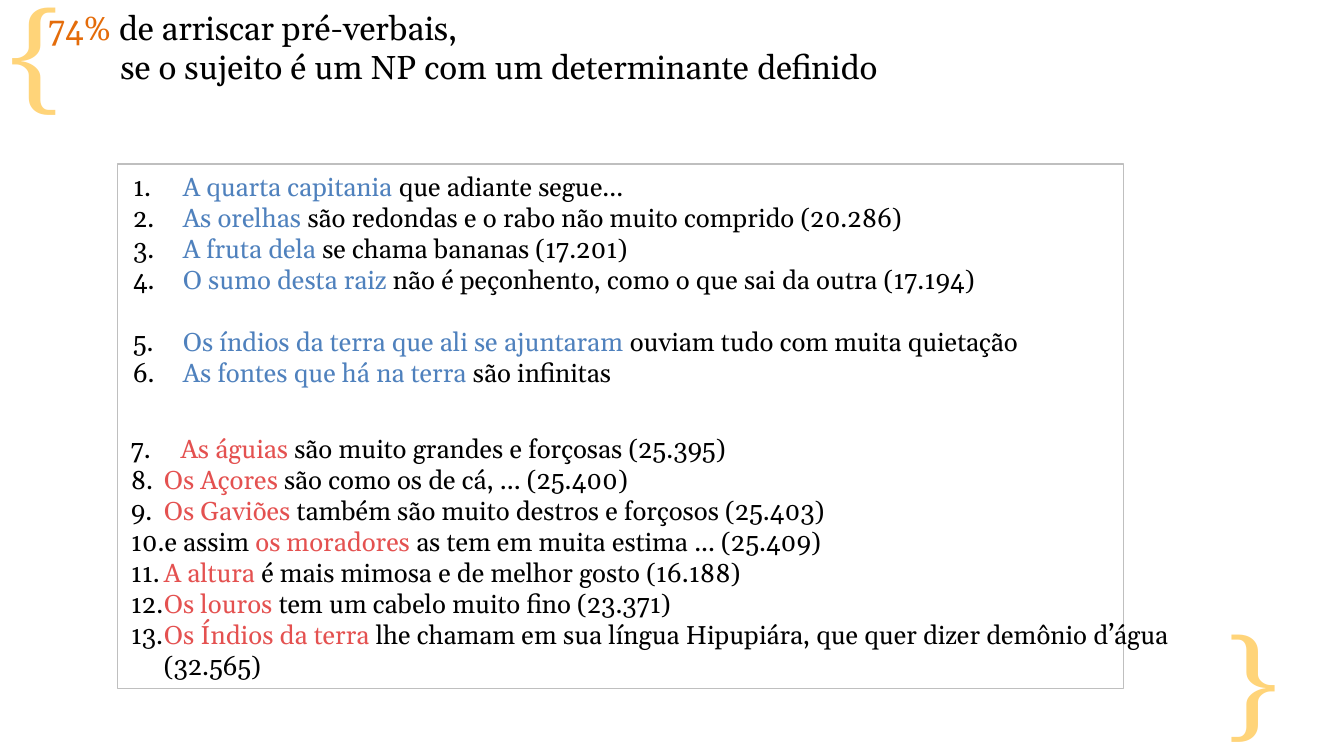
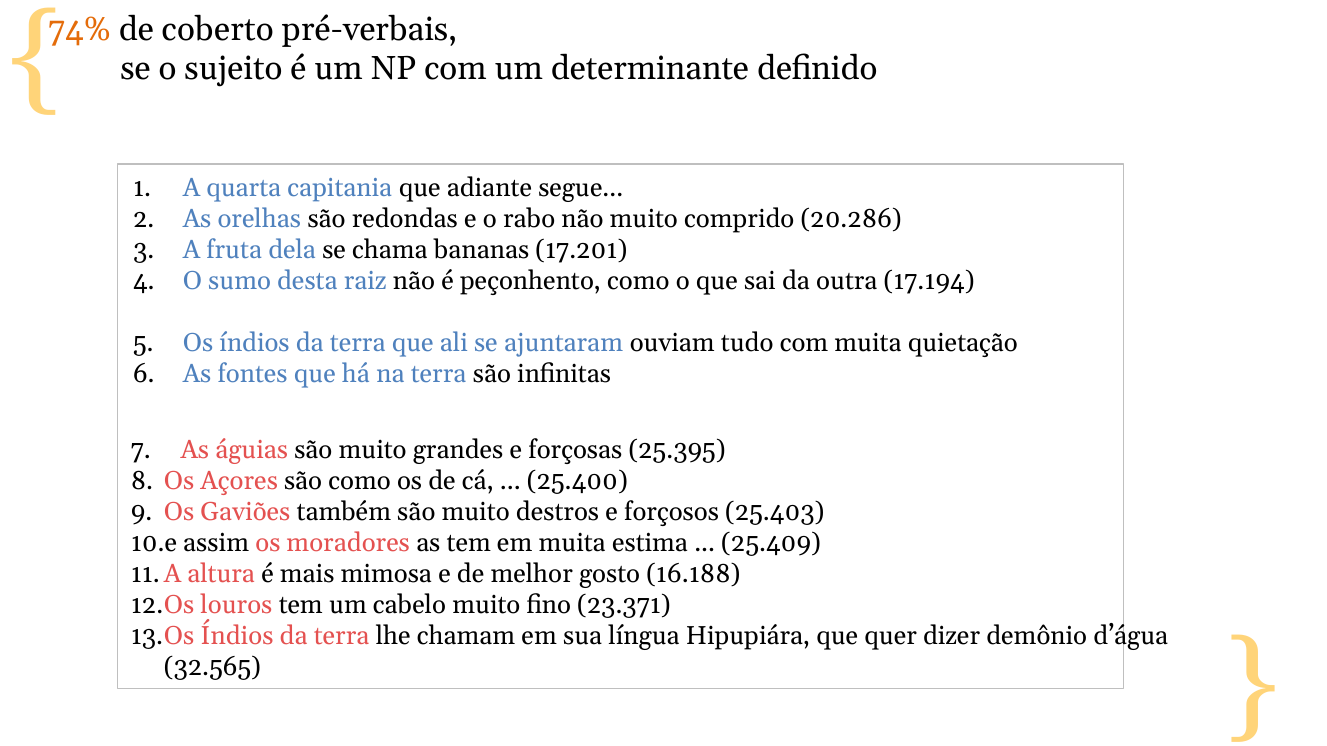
arriscar: arriscar -> coberto
